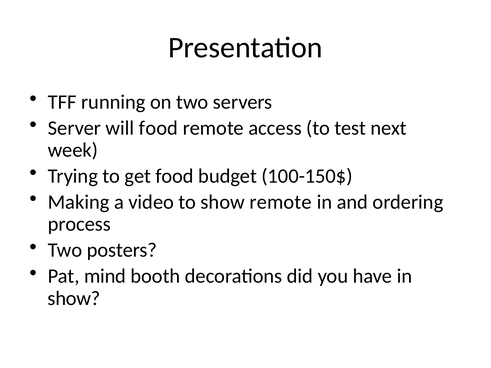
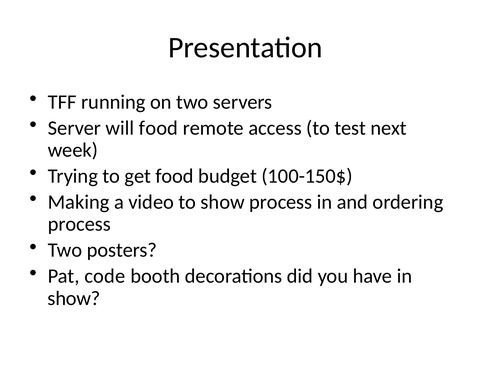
show remote: remote -> process
mind: mind -> code
